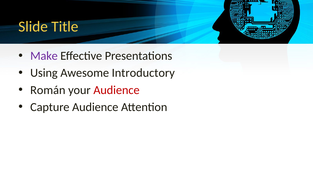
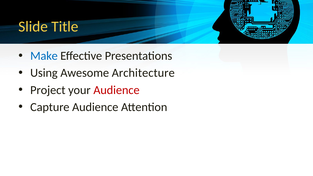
Make colour: purple -> blue
Introductory: Introductory -> Architecture
Román: Román -> Project
